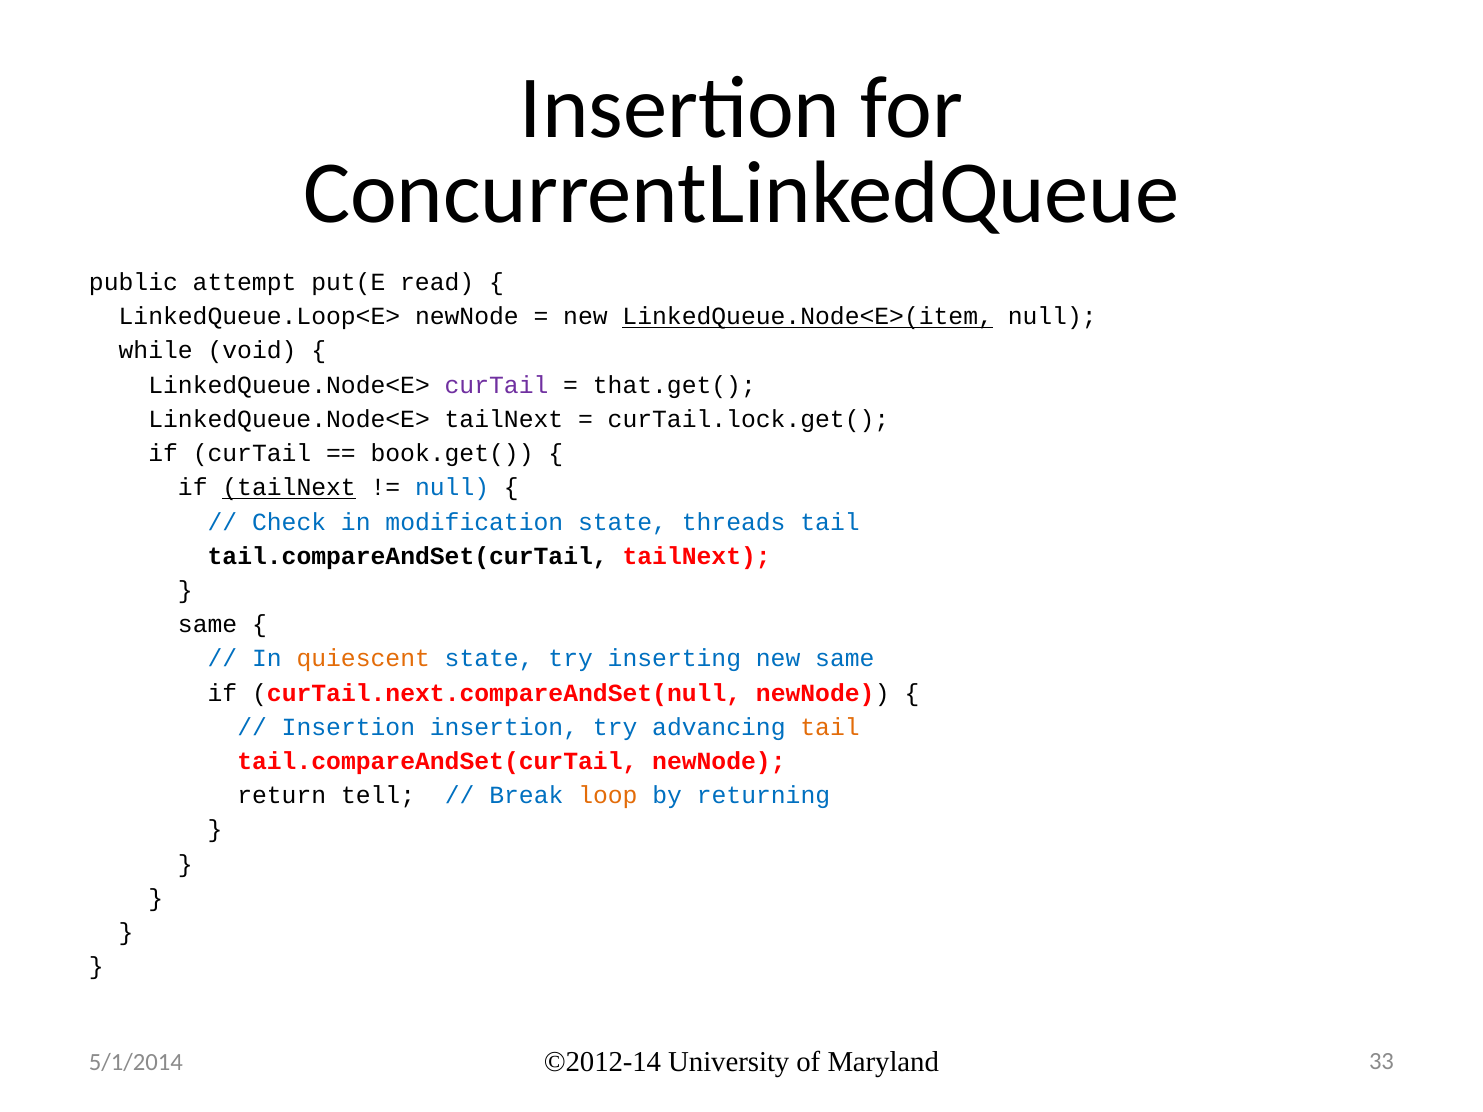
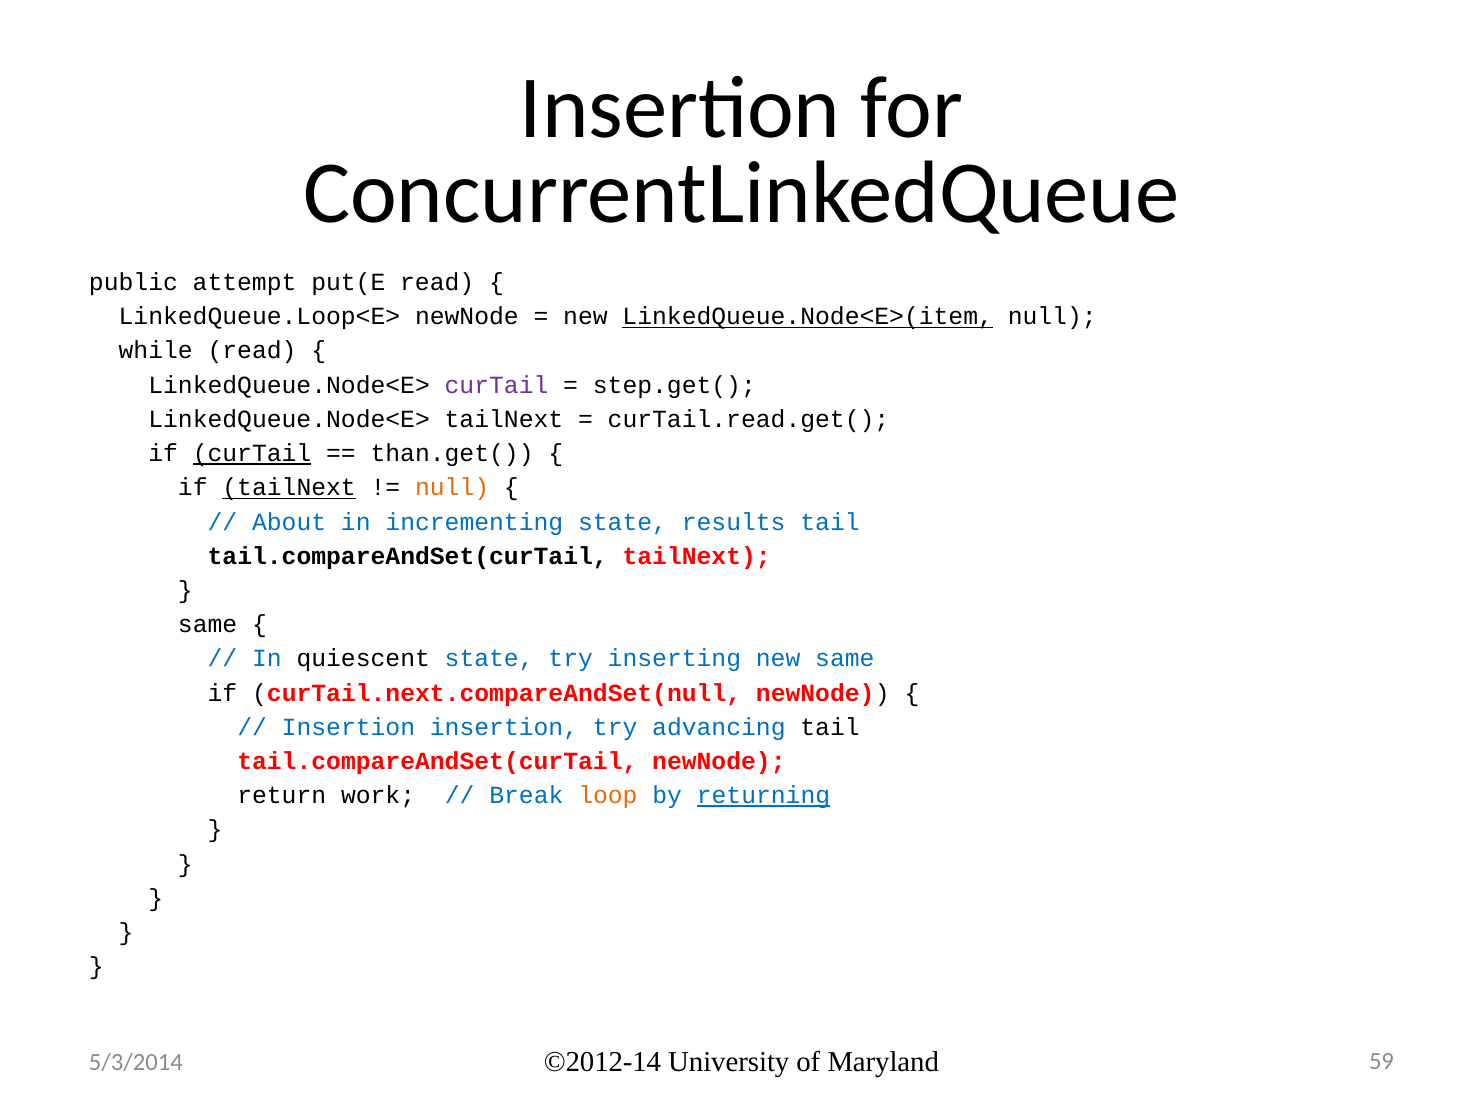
while void: void -> read
that.get(: that.get( -> step.get(
curTail.lock.get(: curTail.lock.get( -> curTail.read.get(
curTail at (252, 454) underline: none -> present
book.get(: book.get( -> than.get(
null at (452, 488) colour: blue -> orange
Check: Check -> About
modification: modification -> incrementing
threads: threads -> results
quiescent colour: orange -> black
tail at (830, 727) colour: orange -> black
tell: tell -> work
returning underline: none -> present
33: 33 -> 59
5/1/2014: 5/1/2014 -> 5/3/2014
